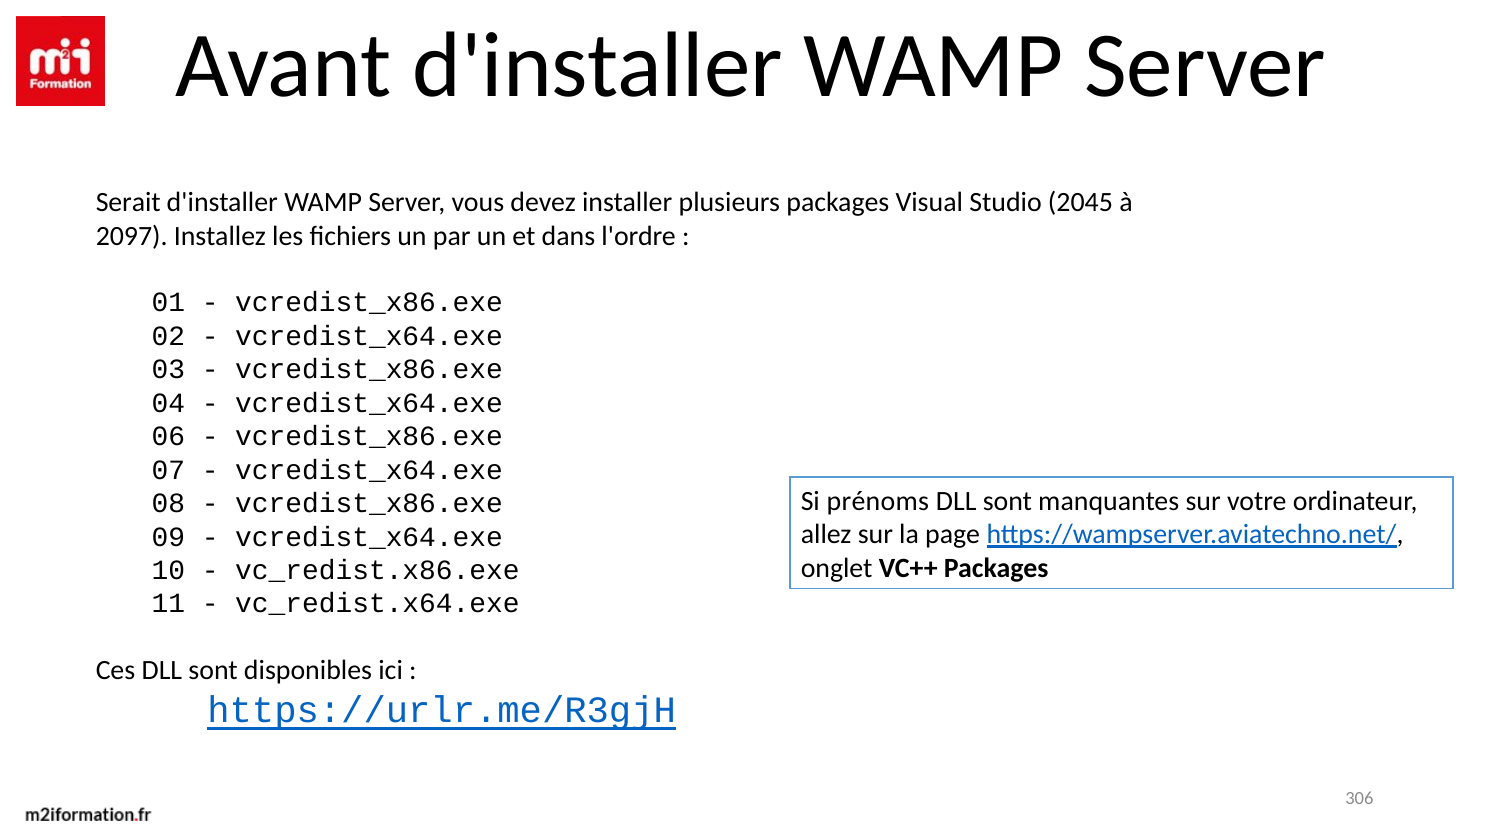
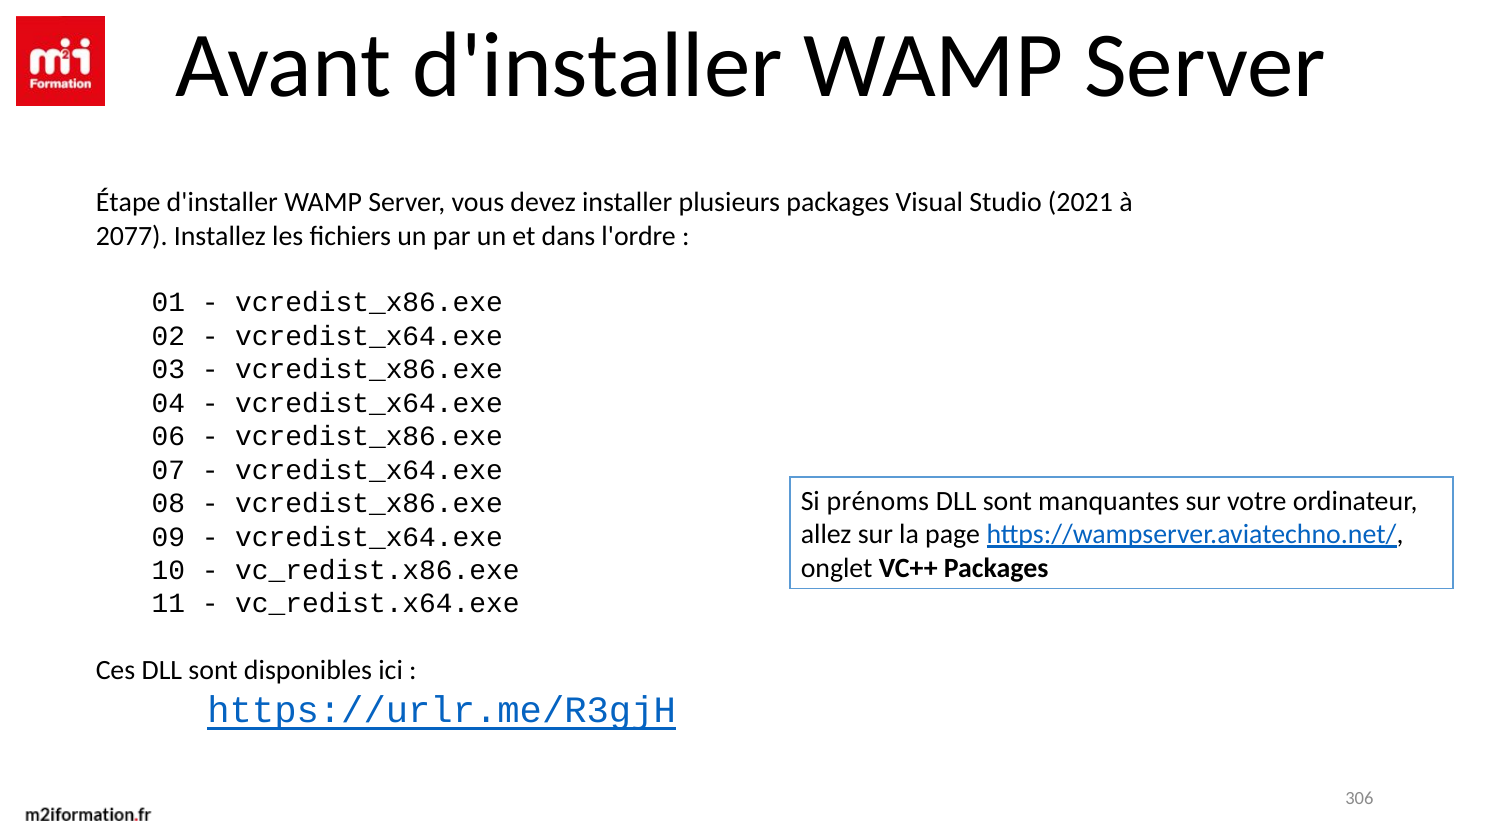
Serait: Serait -> Étape
2045: 2045 -> 2021
2097: 2097 -> 2077
